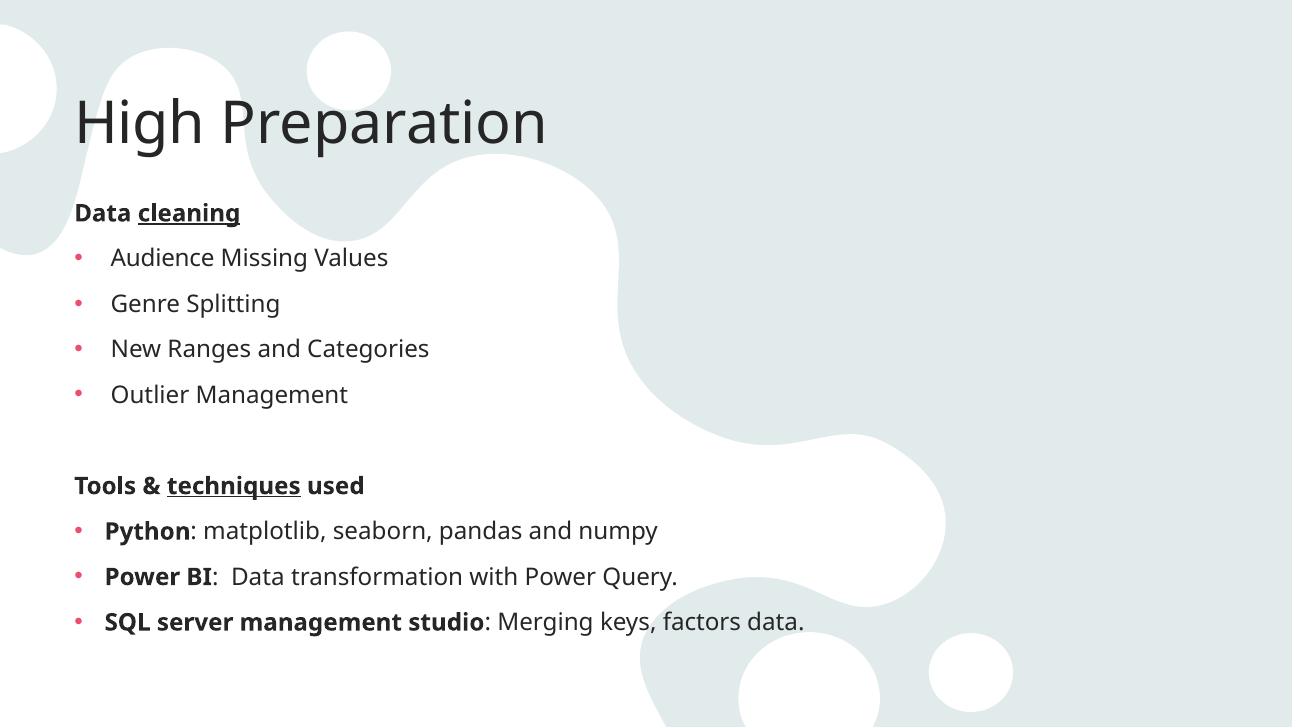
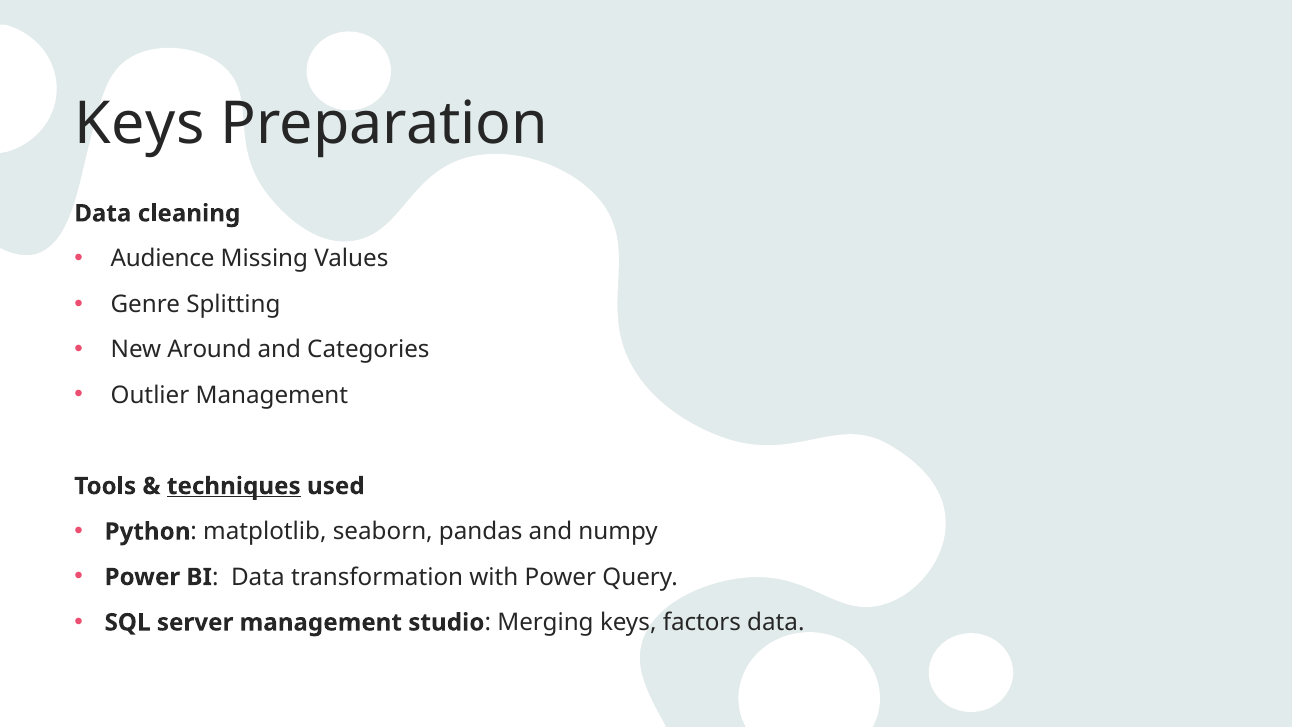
High at (140, 124): High -> Keys
cleaning underline: present -> none
Ranges: Ranges -> Around
